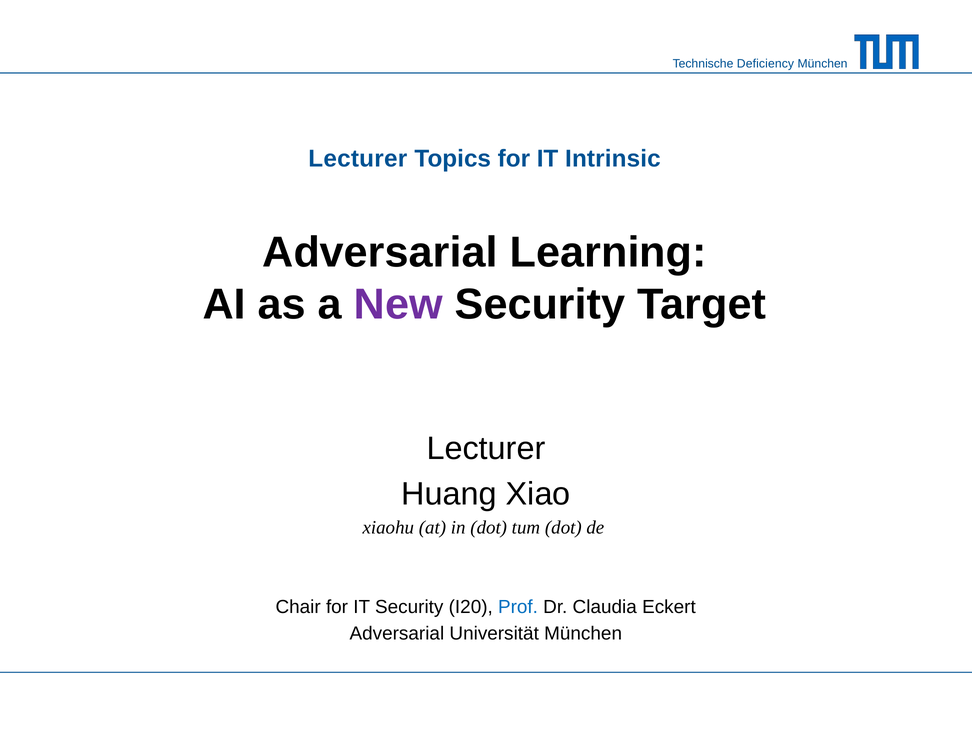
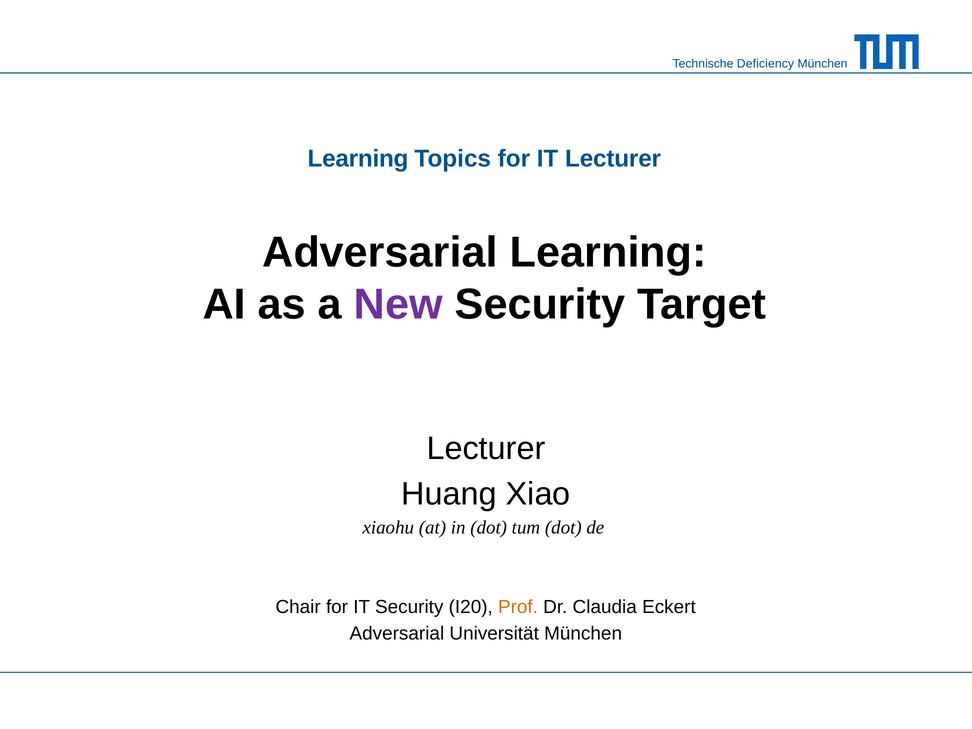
Lecturer at (358, 159): Lecturer -> Learning
IT Intrinsic: Intrinsic -> Lecturer
Prof colour: blue -> orange
